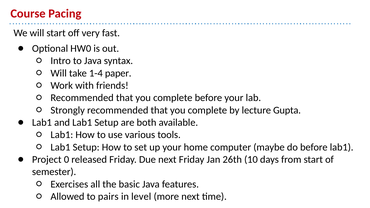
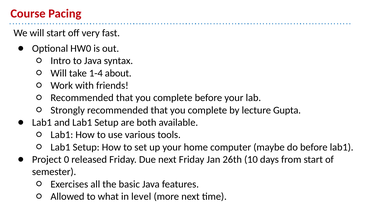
paper: paper -> about
pairs: pairs -> what
